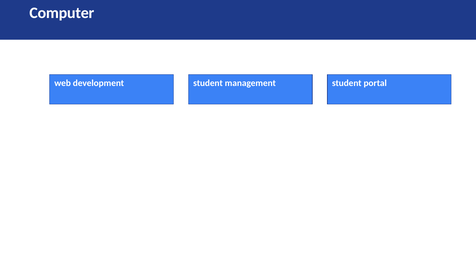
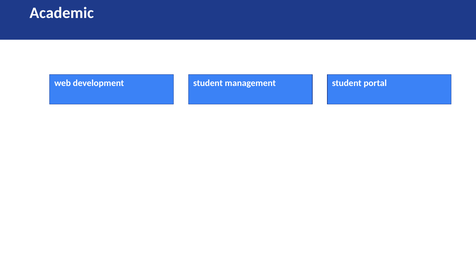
Computer: Computer -> Academic
